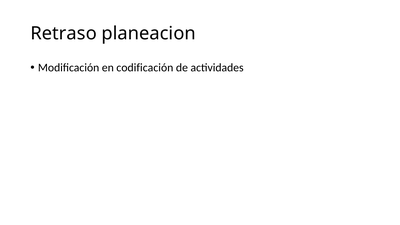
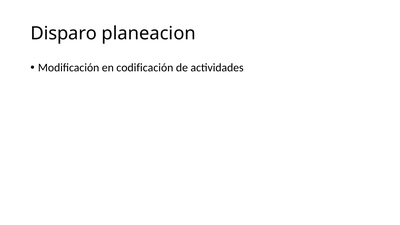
Retraso: Retraso -> Disparo
